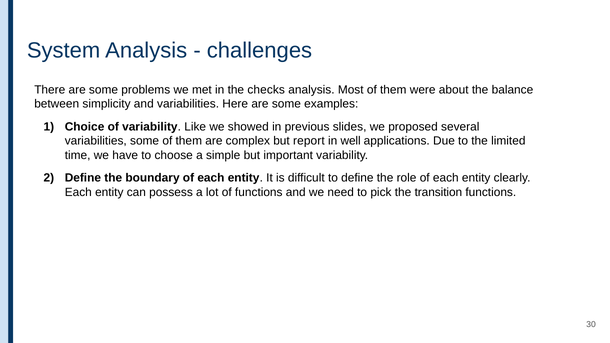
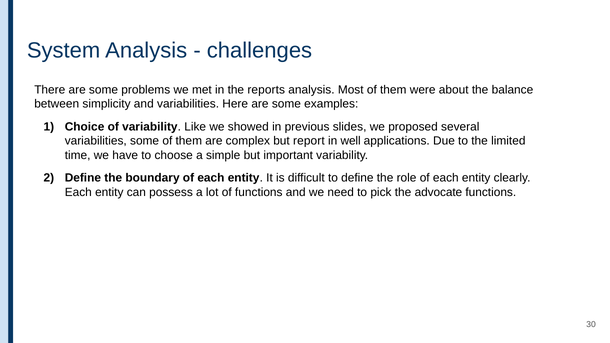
checks: checks -> reports
transition: transition -> advocate
